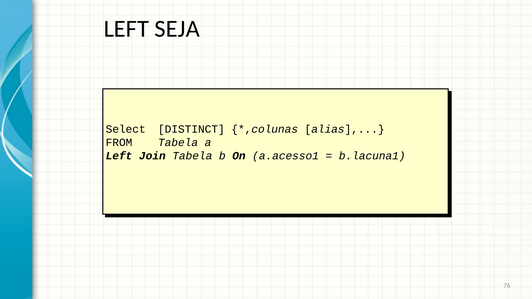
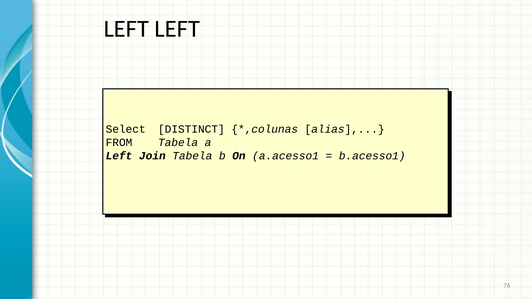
LEFT SEJA: SEJA -> LEFT
b.lacuna1: b.lacuna1 -> b.acesso1
